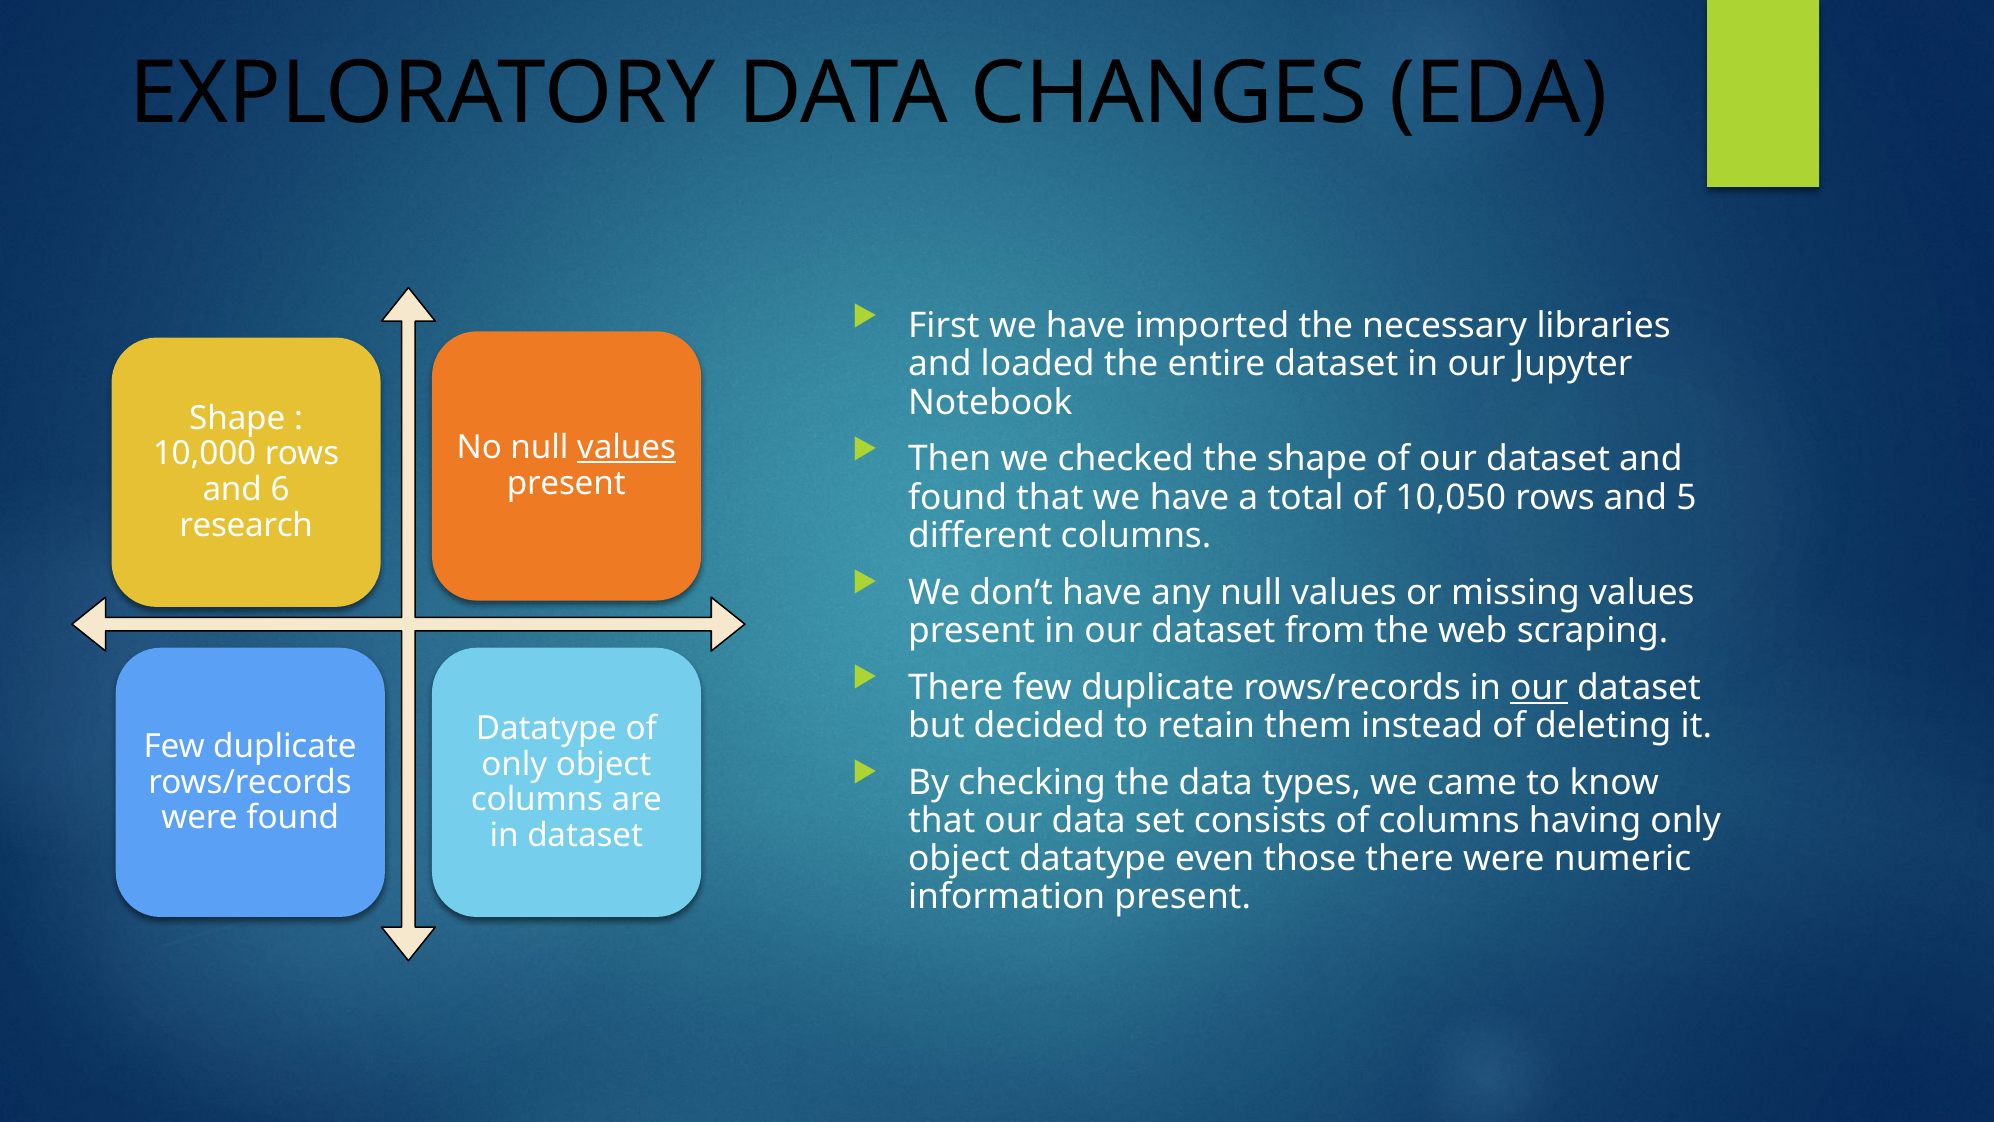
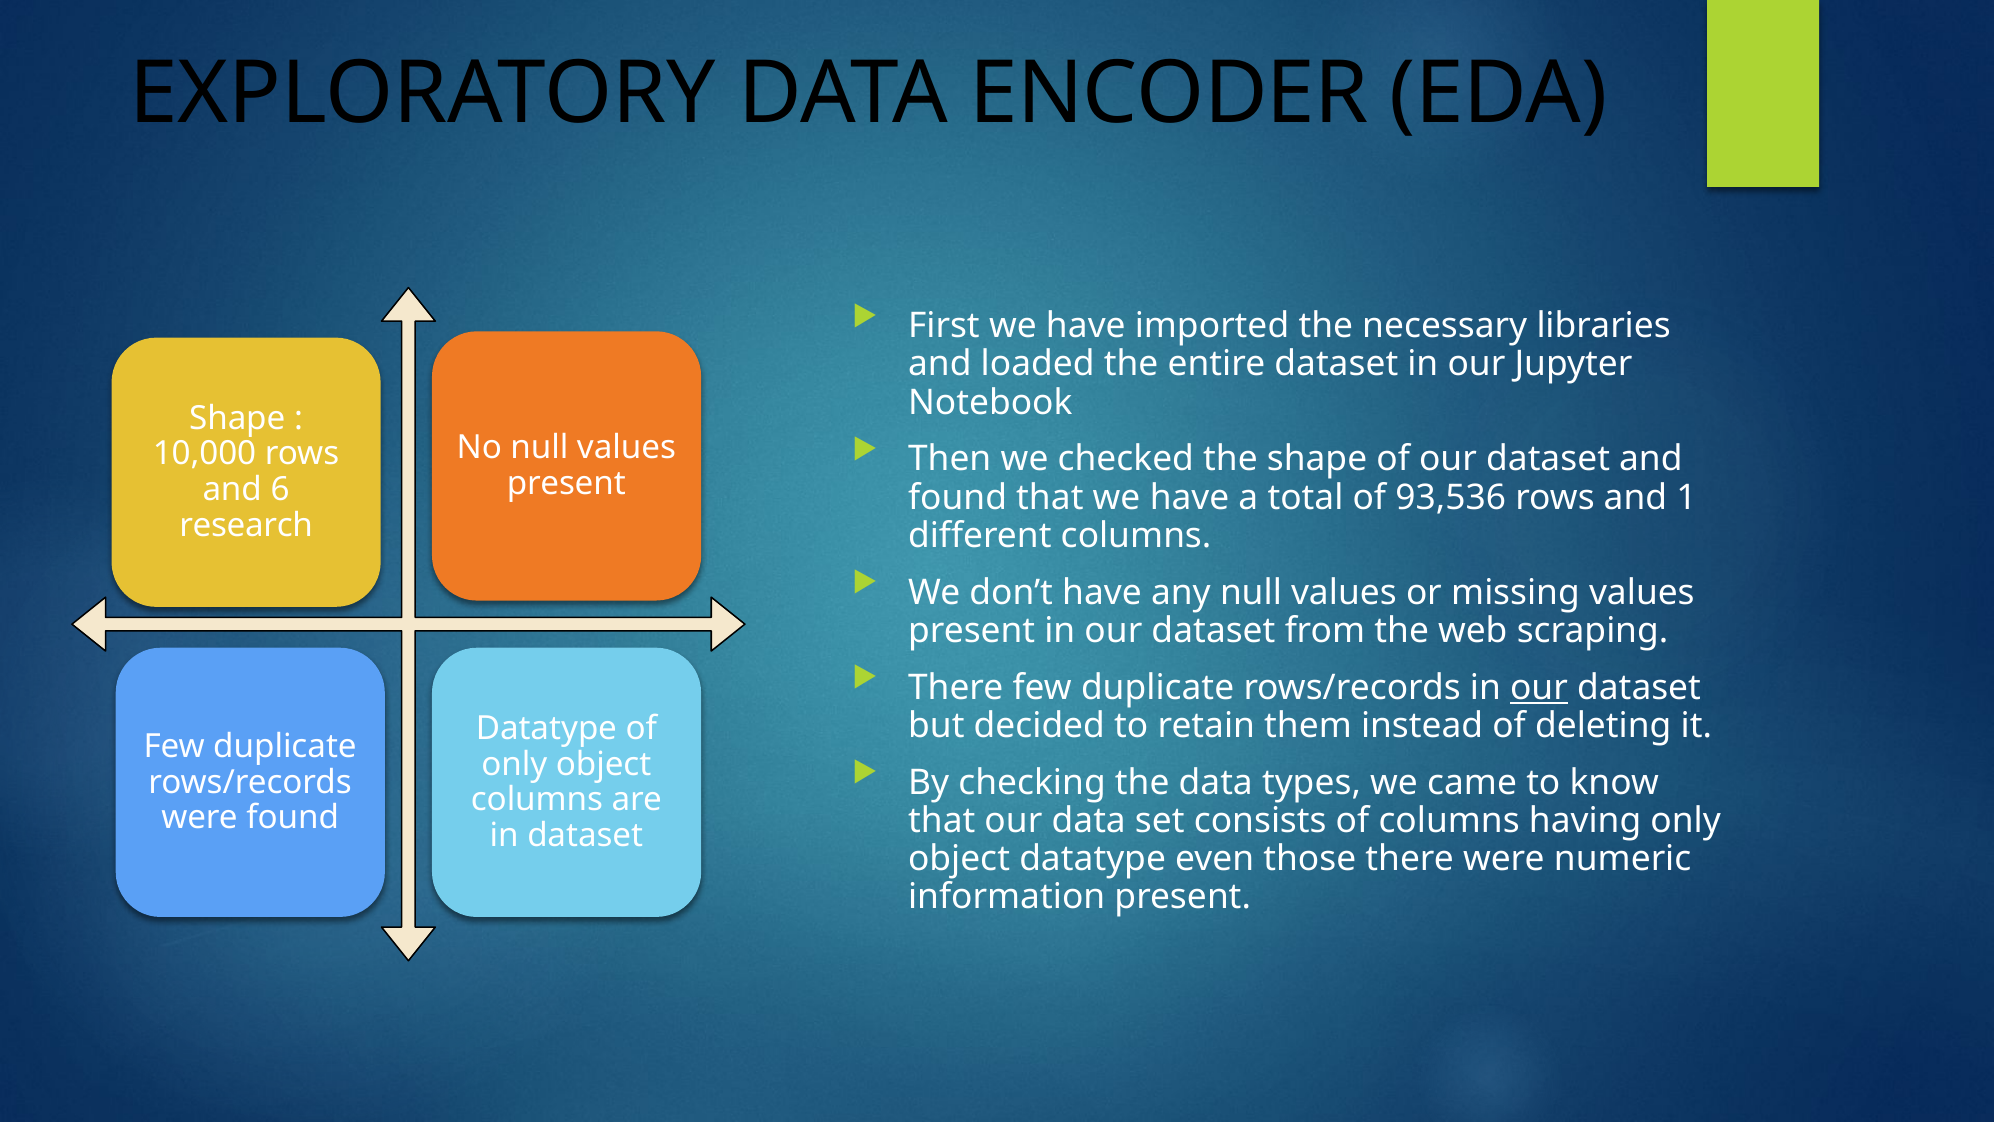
CHANGES: CHANGES -> ENCODER
values at (626, 448) underline: present -> none
10,050: 10,050 -> 93,536
5: 5 -> 1
